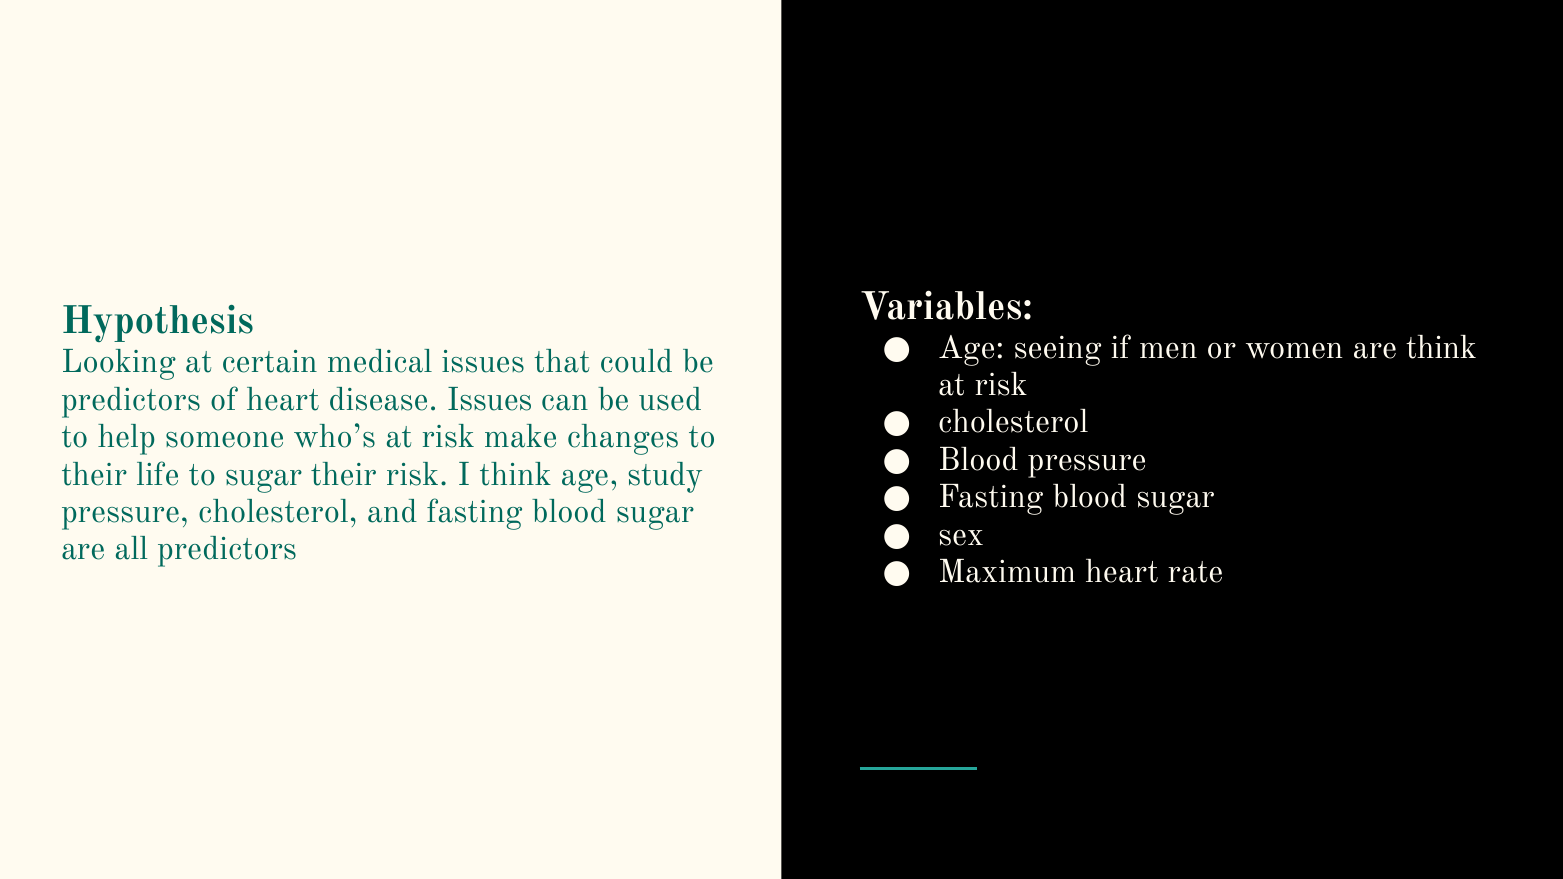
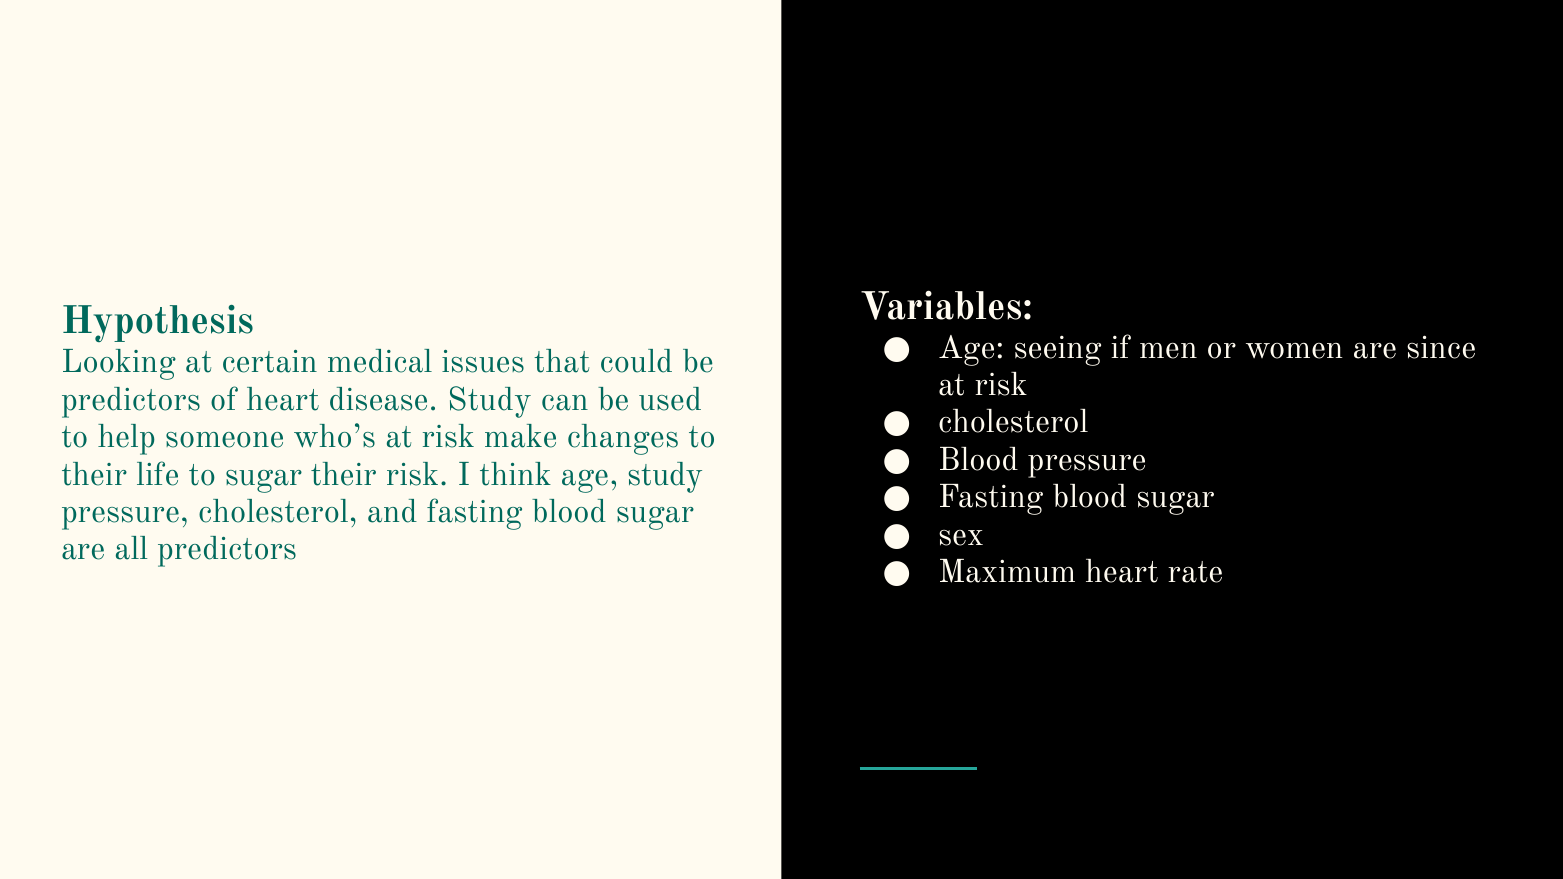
are think: think -> since
disease Issues: Issues -> Study
